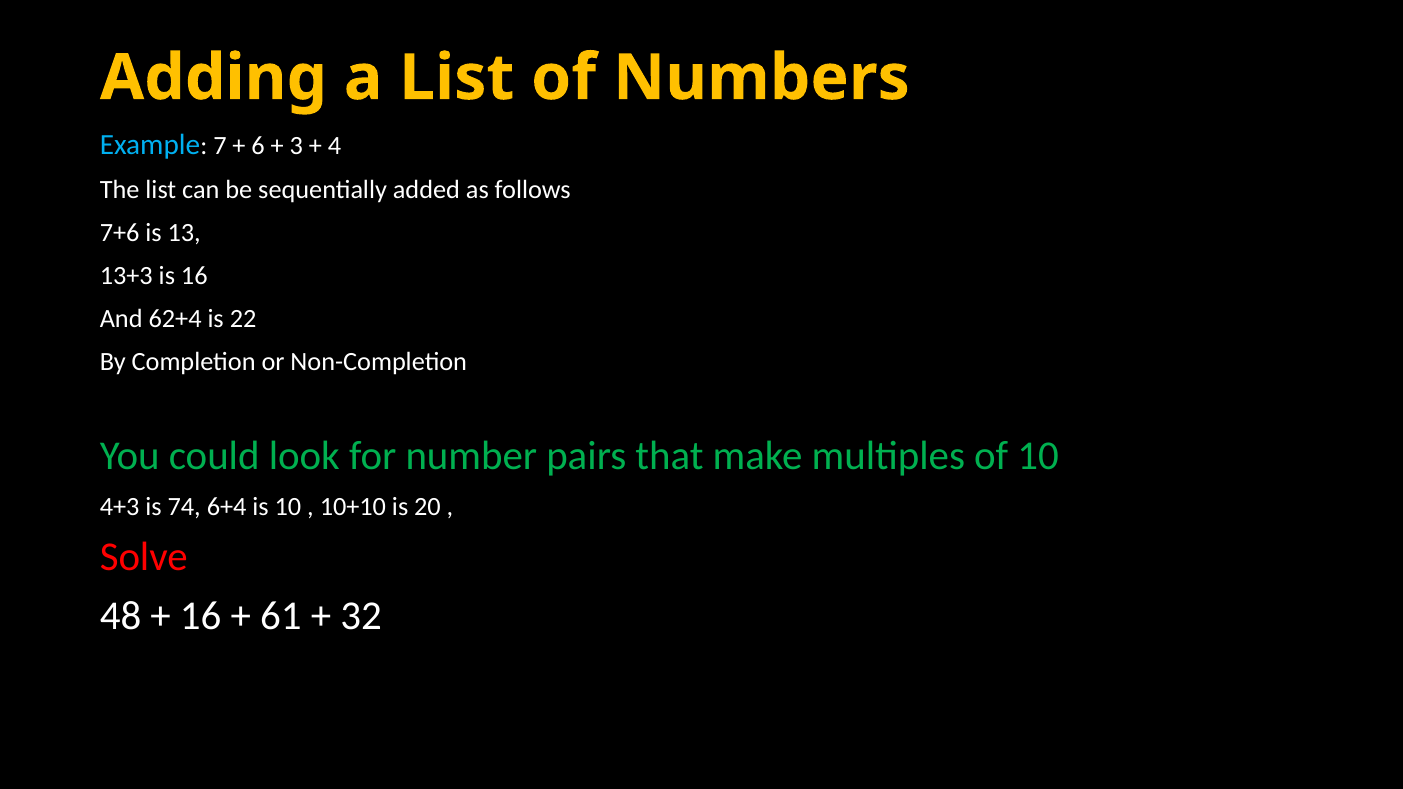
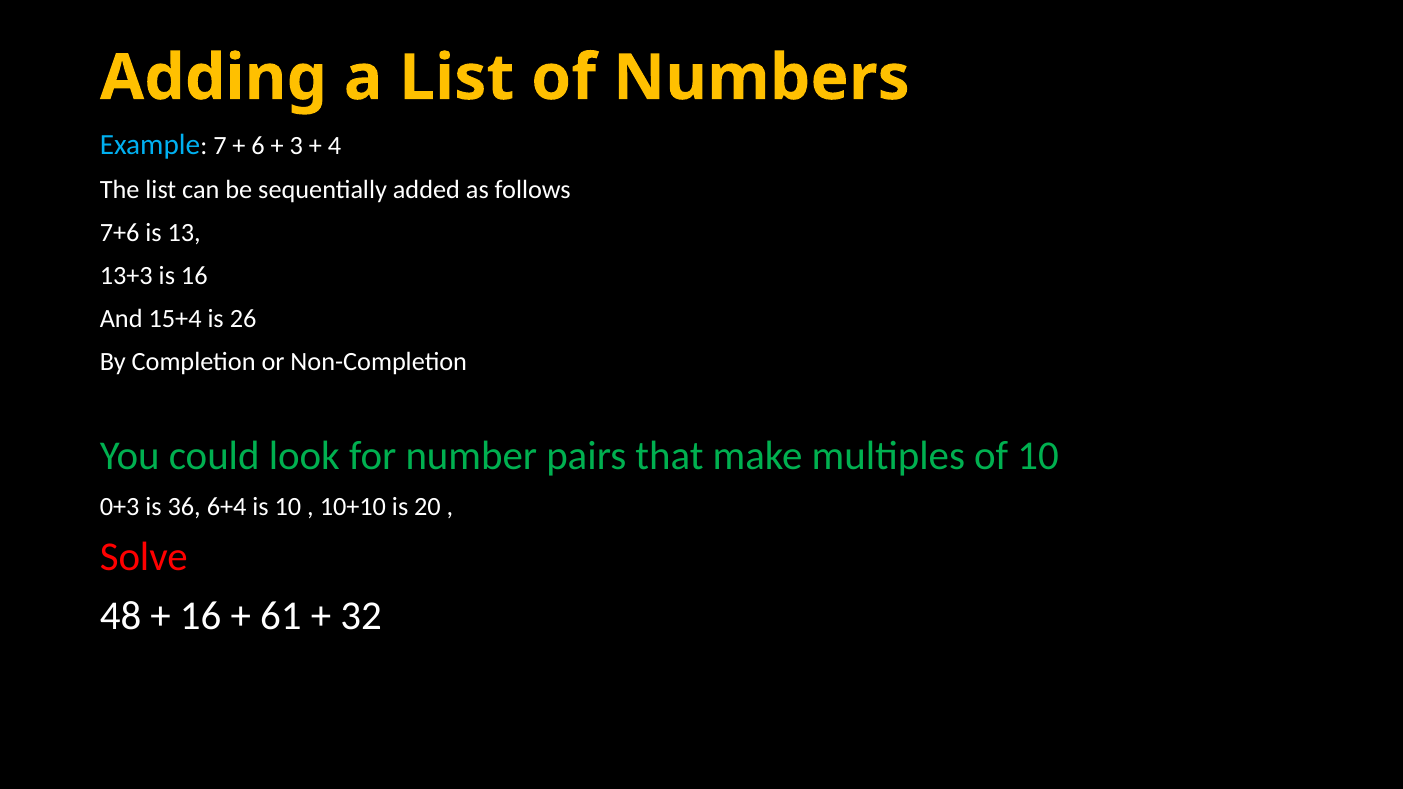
62+4: 62+4 -> 15+4
22: 22 -> 26
4+3: 4+3 -> 0+3
74: 74 -> 36
